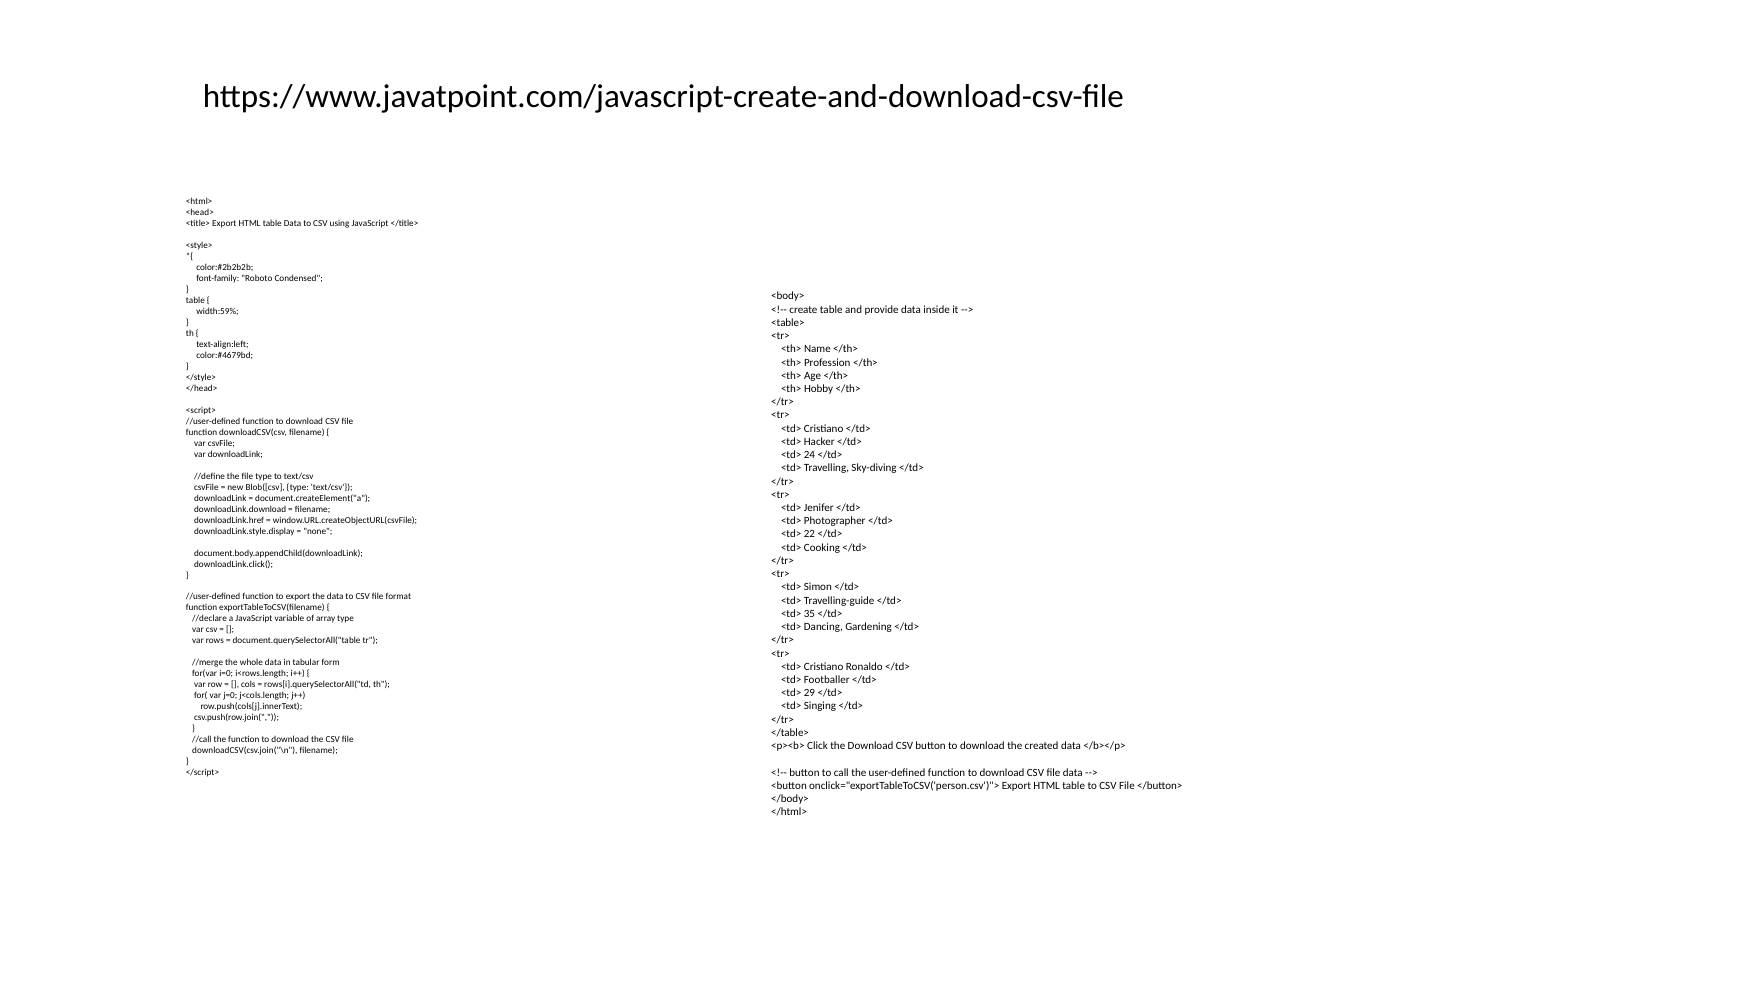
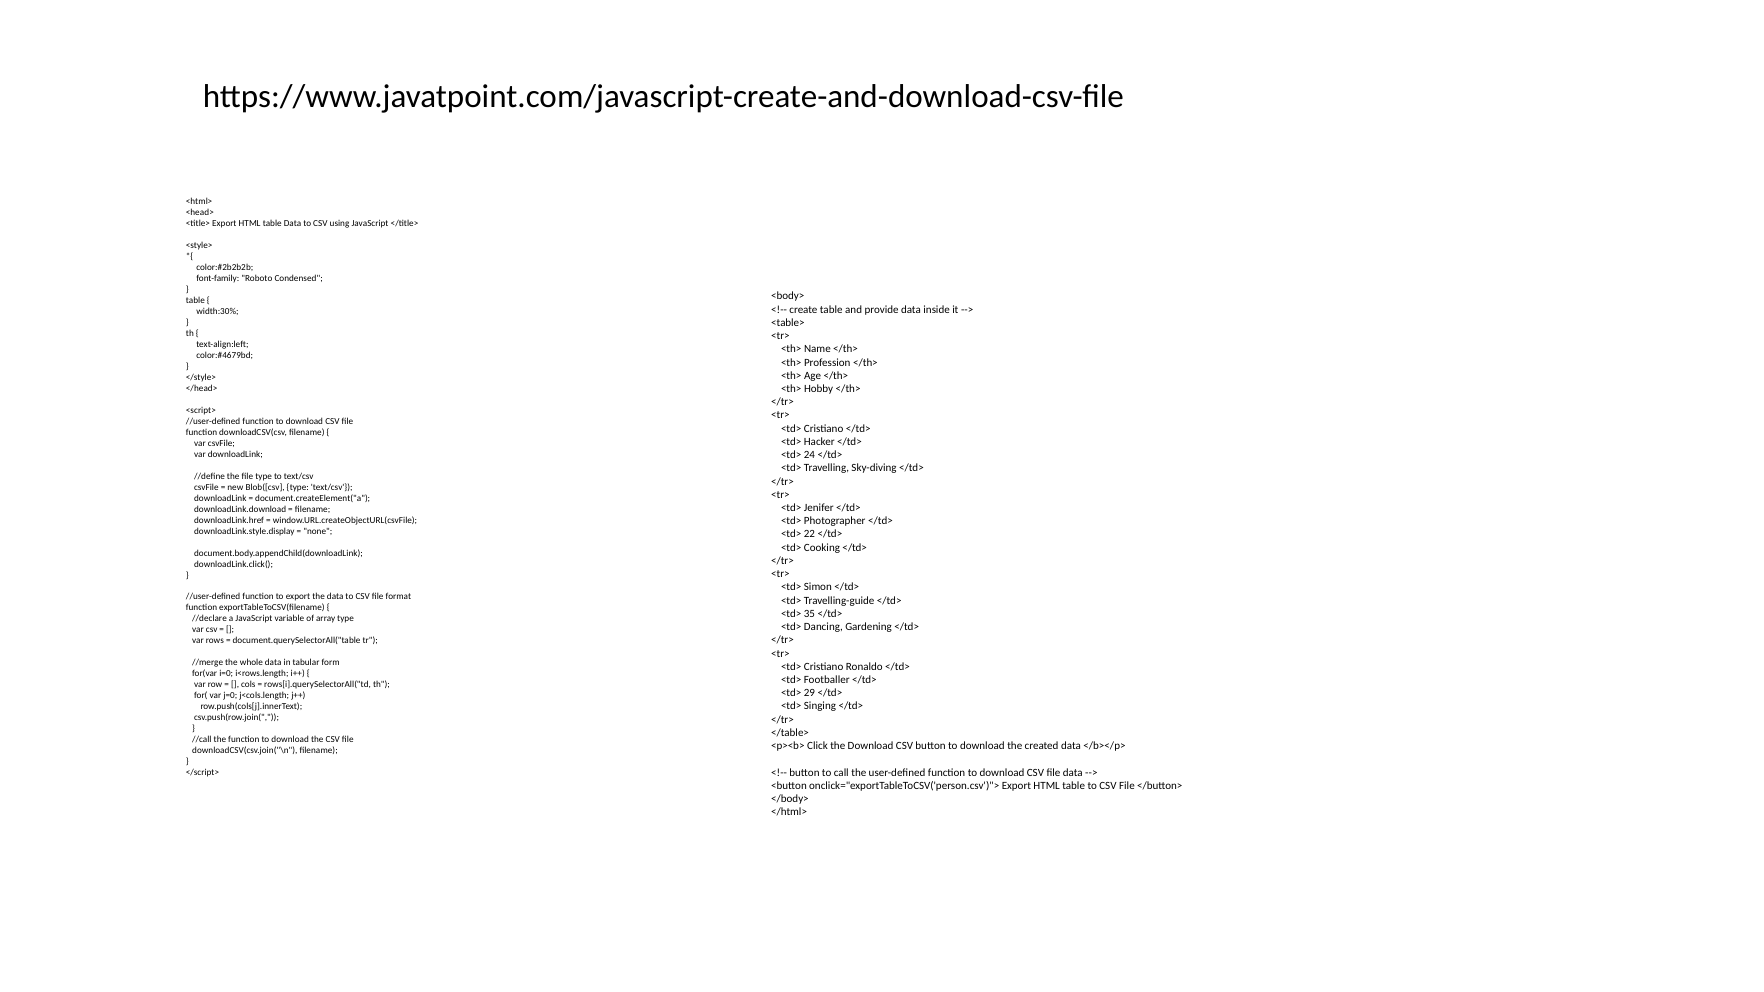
width:59%: width:59% -> width:30%
